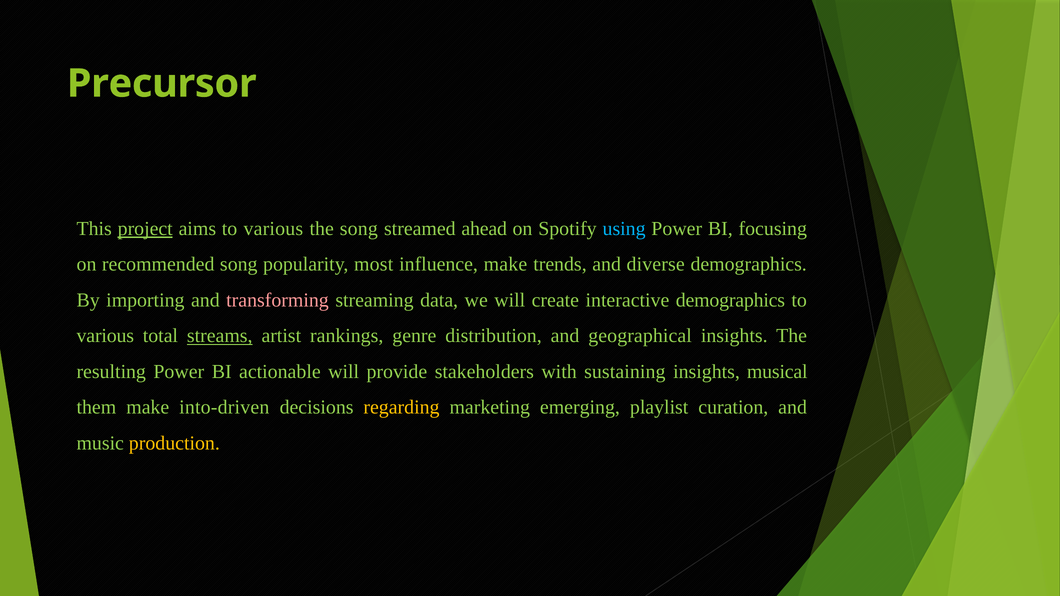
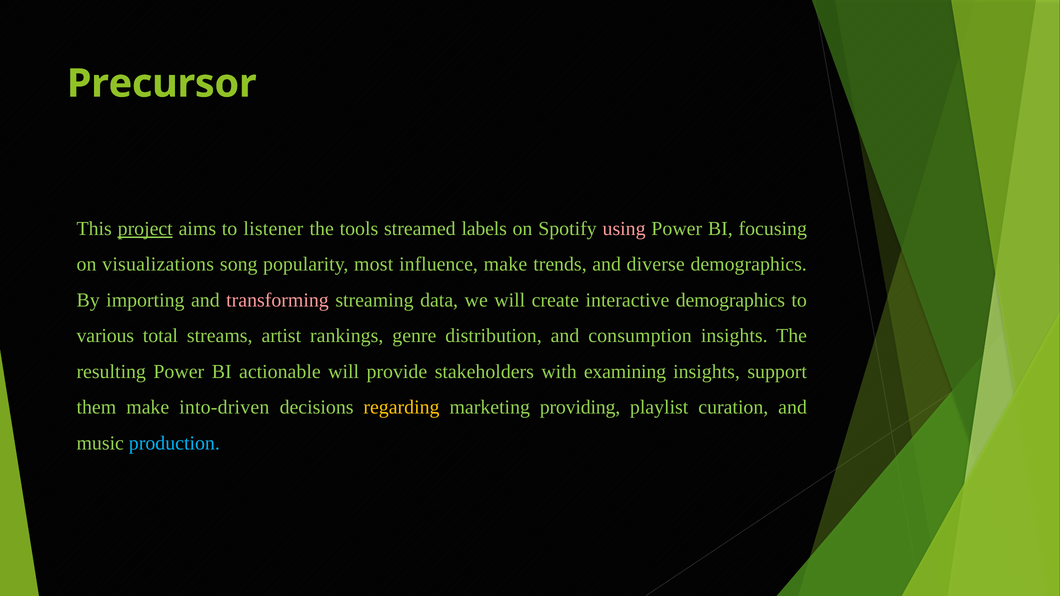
aims to various: various -> listener
the song: song -> tools
ahead: ahead -> labels
using colour: light blue -> pink
recommended: recommended -> visualizations
streams underline: present -> none
geographical: geographical -> consumption
sustaining: sustaining -> examining
musical: musical -> support
emerging: emerging -> providing
production colour: yellow -> light blue
